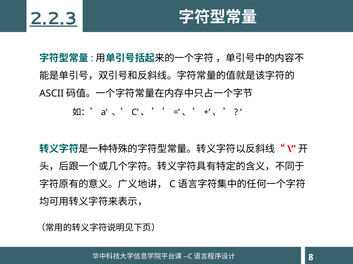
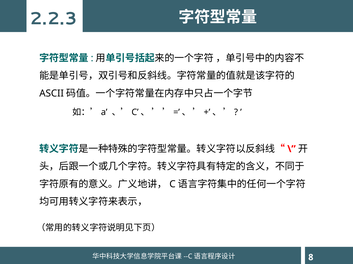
2.2.3 underline: present -> none
